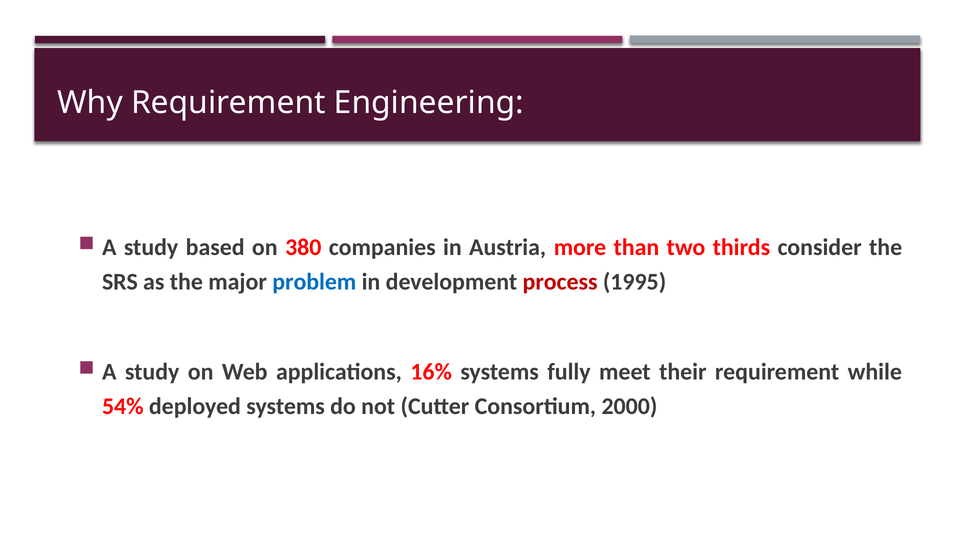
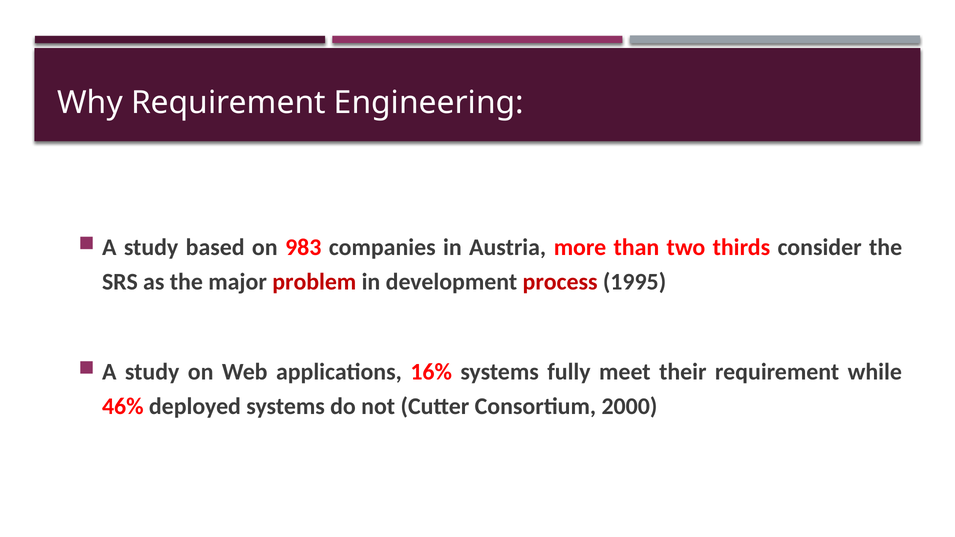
380: 380 -> 983
problem colour: blue -> red
54%: 54% -> 46%
